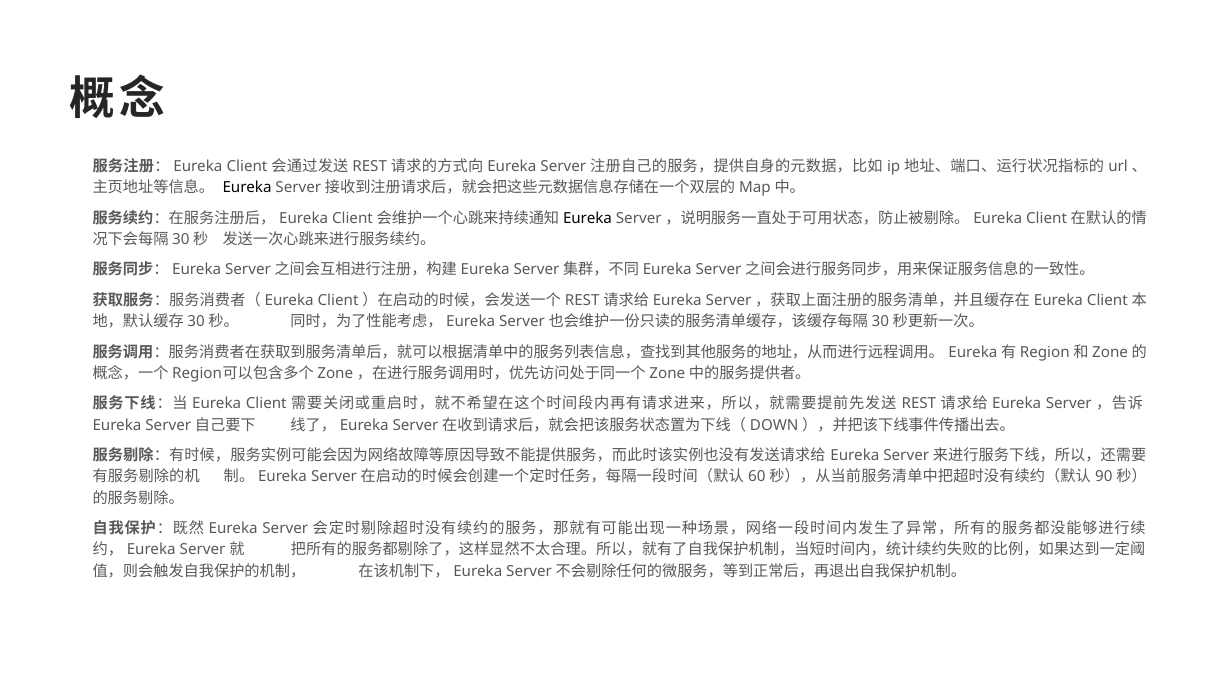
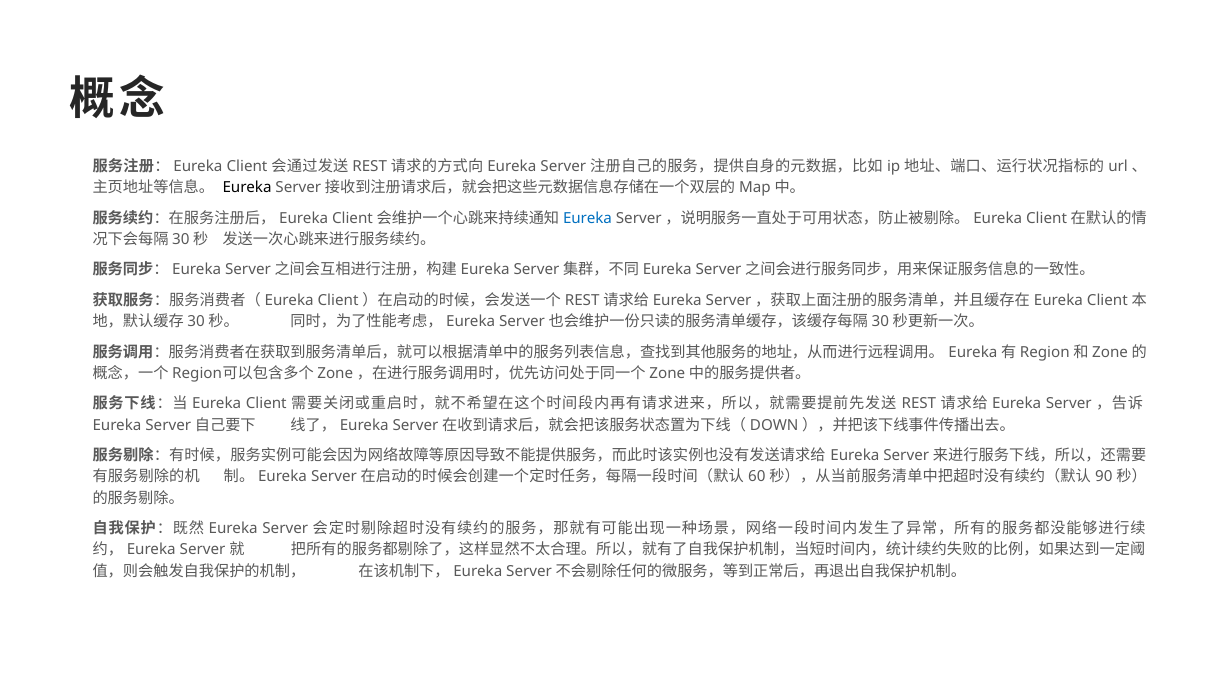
Eureka at (588, 218) colour: black -> blue
